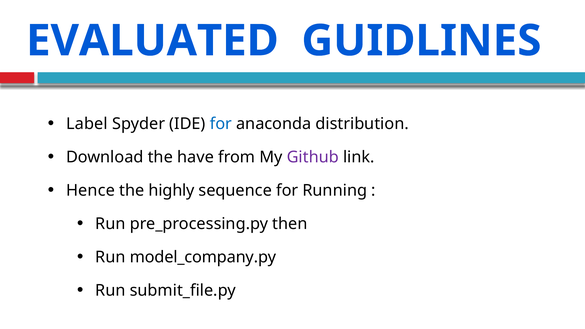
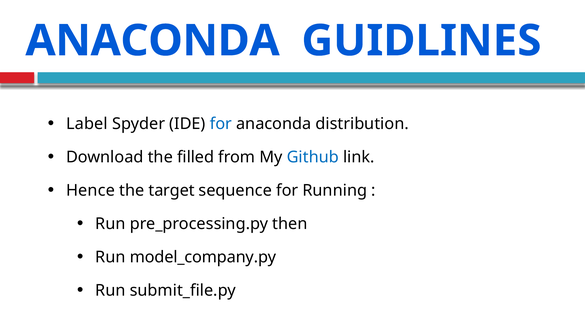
EVALUATED at (152, 41): EVALUATED -> ANACONDA
have: have -> filled
Github colour: purple -> blue
highly: highly -> target
